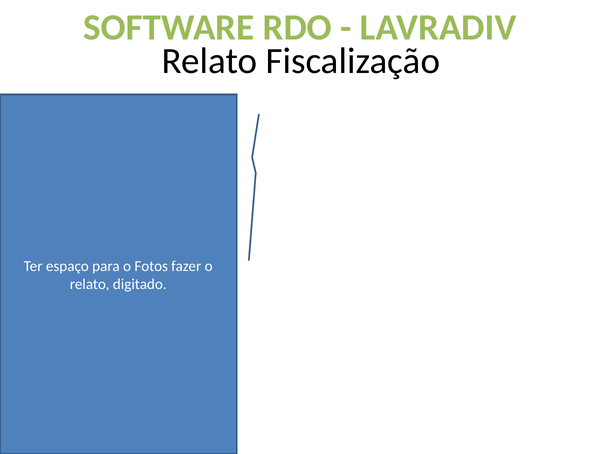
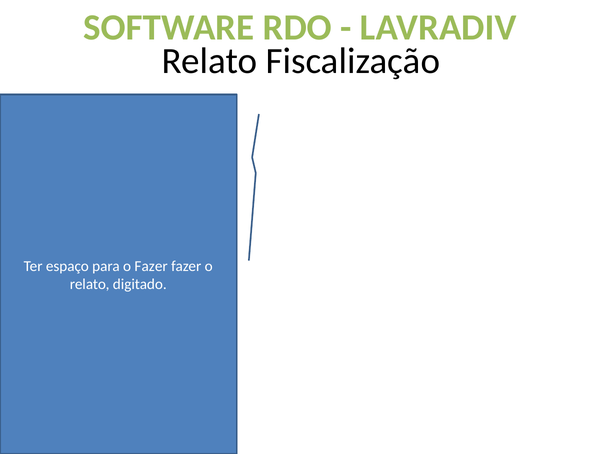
o Fotos: Fotos -> Fazer
